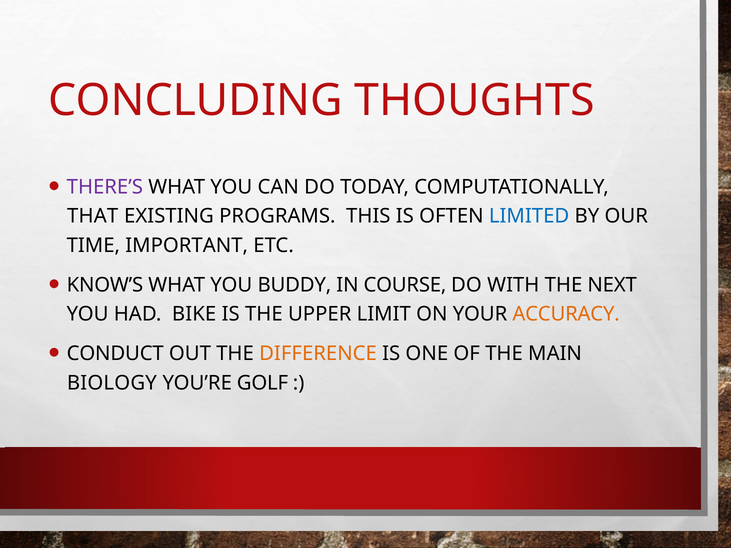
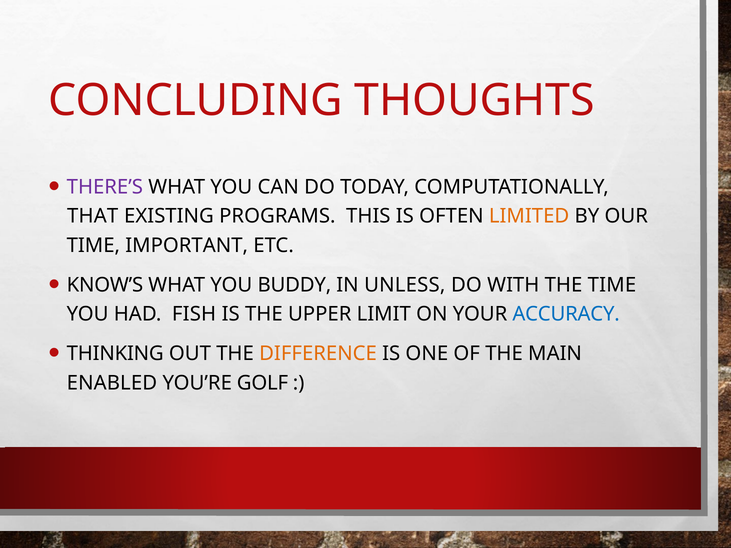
LIMITED colour: blue -> orange
COURSE: COURSE -> UNLESS
THE NEXT: NEXT -> TIME
BIKE: BIKE -> FISH
ACCURACY colour: orange -> blue
CONDUCT: CONDUCT -> THINKING
BIOLOGY: BIOLOGY -> ENABLED
